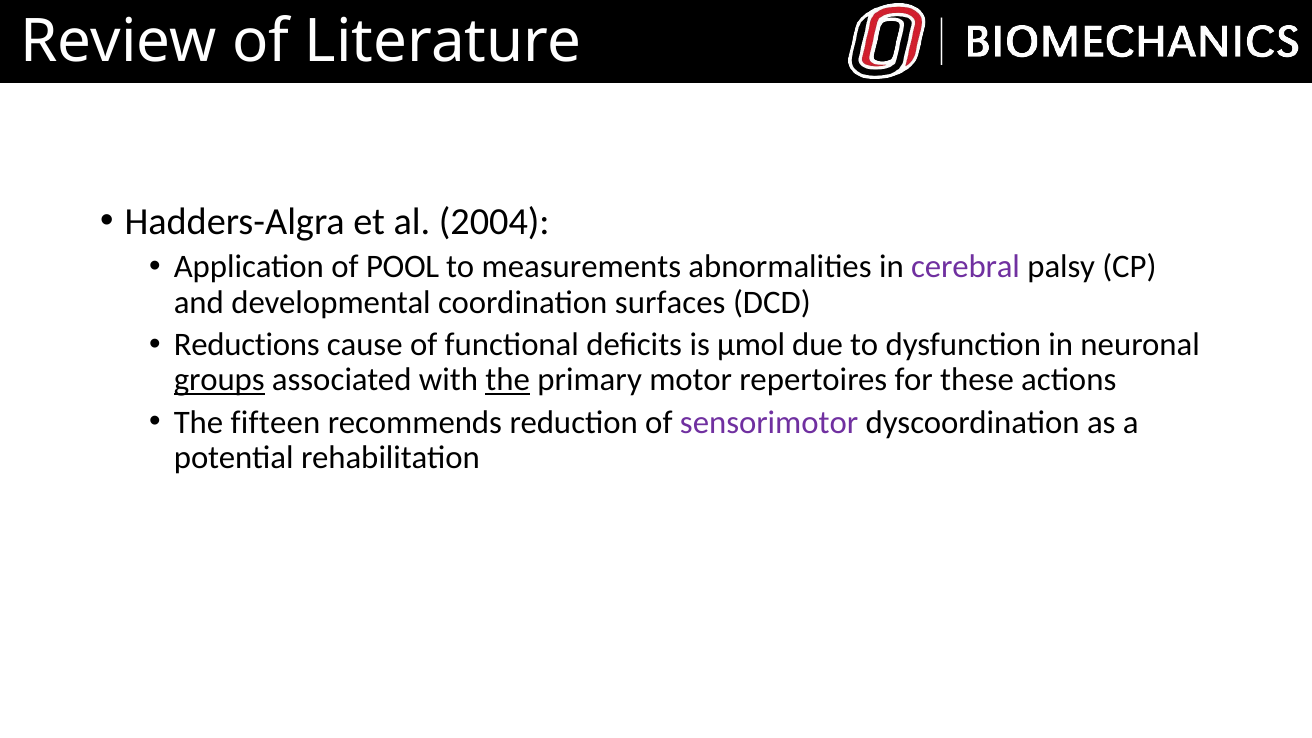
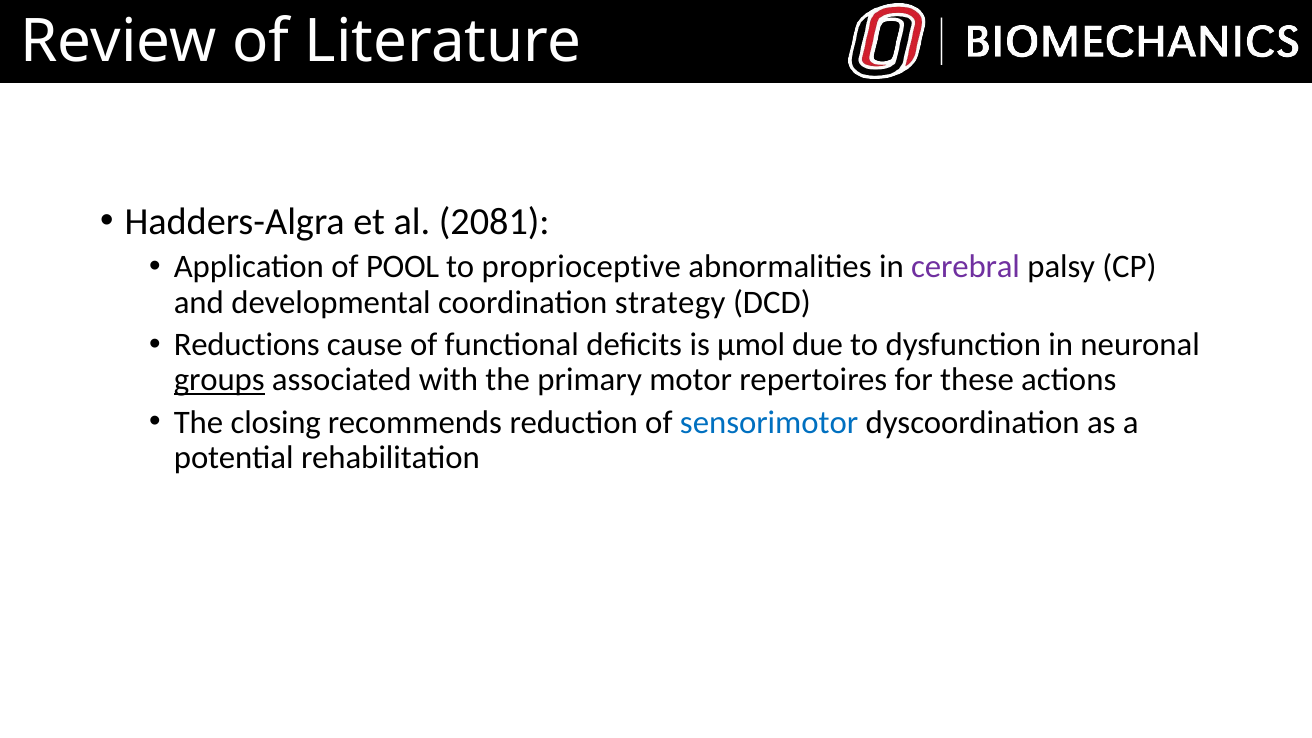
2004: 2004 -> 2081
measurements: measurements -> proprioceptive
surfaces: surfaces -> strategy
the at (508, 380) underline: present -> none
fifteen: fifteen -> closing
sensorimotor colour: purple -> blue
